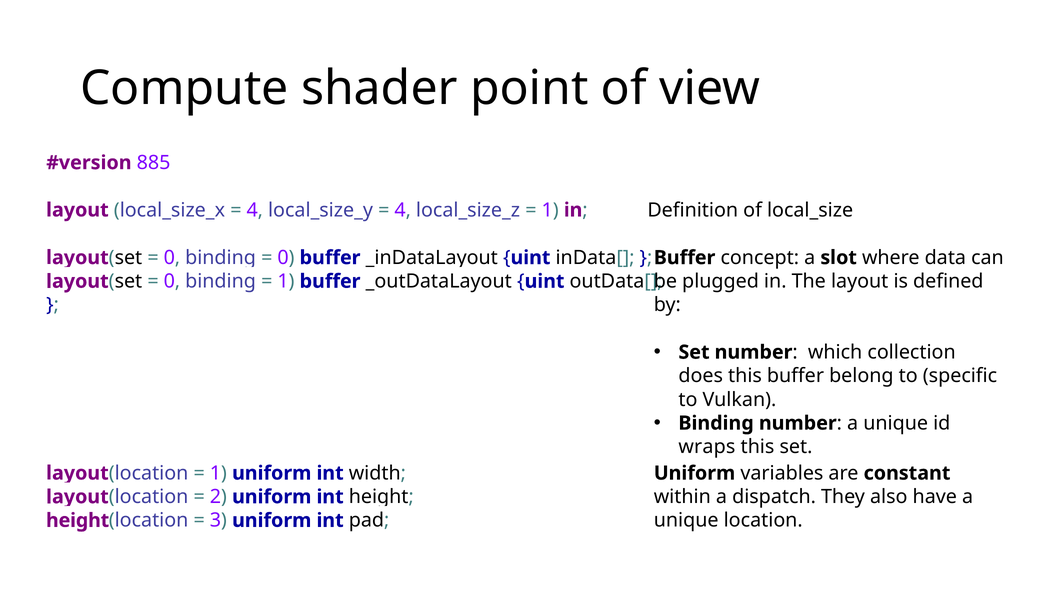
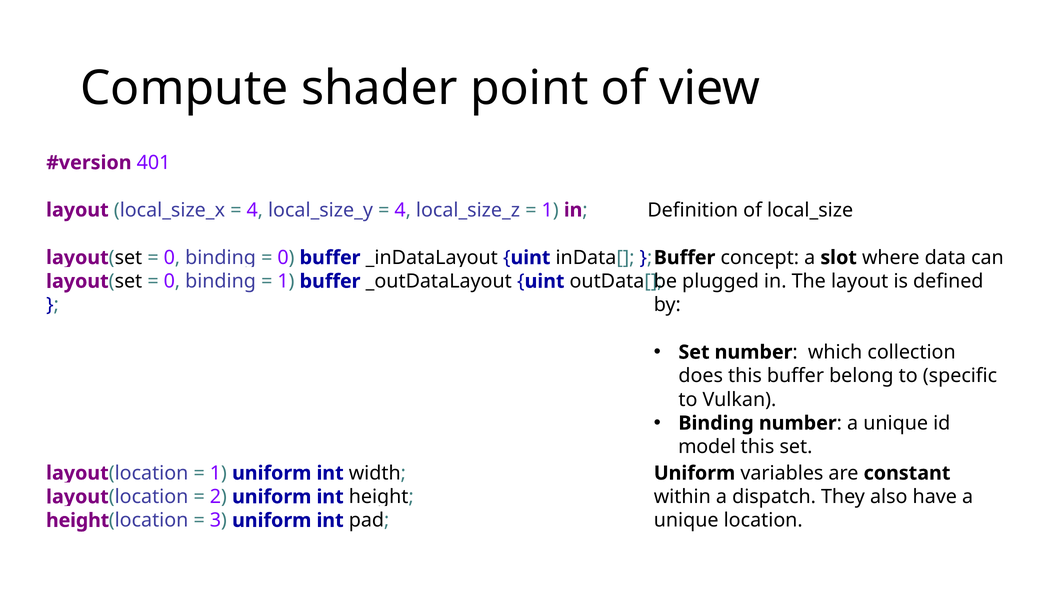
885: 885 -> 401
wraps: wraps -> model
